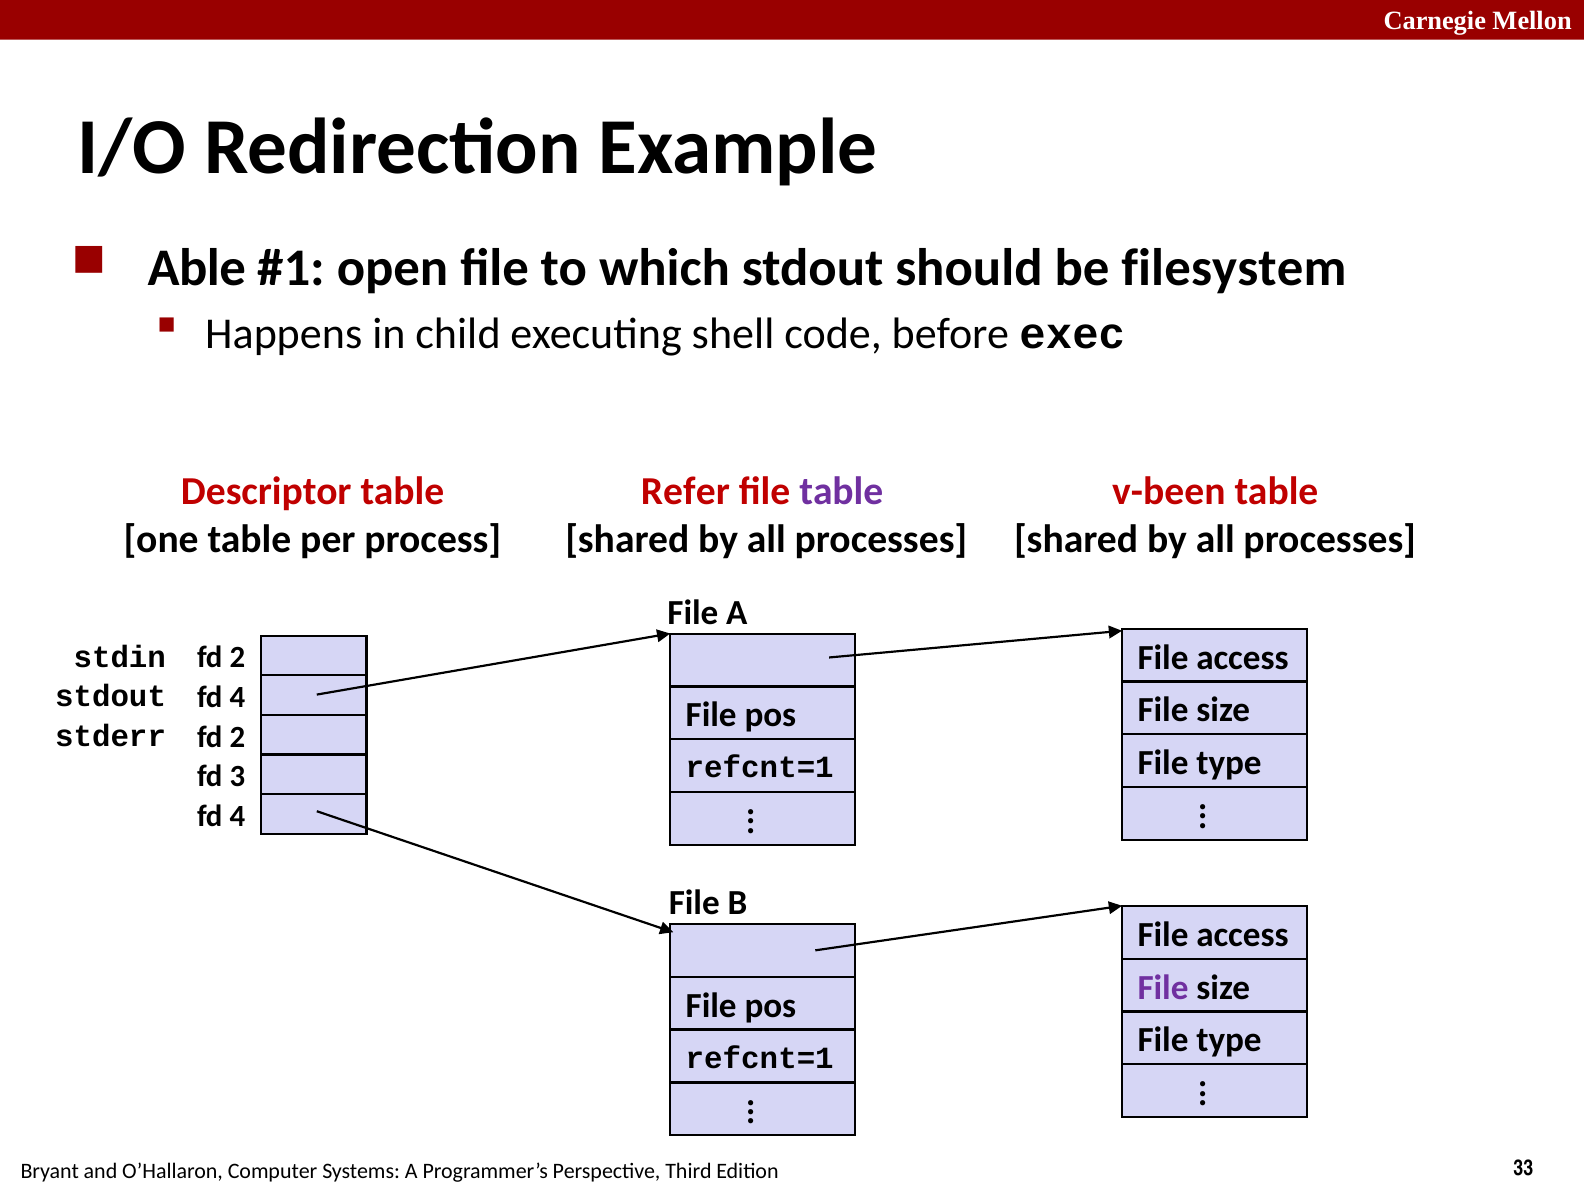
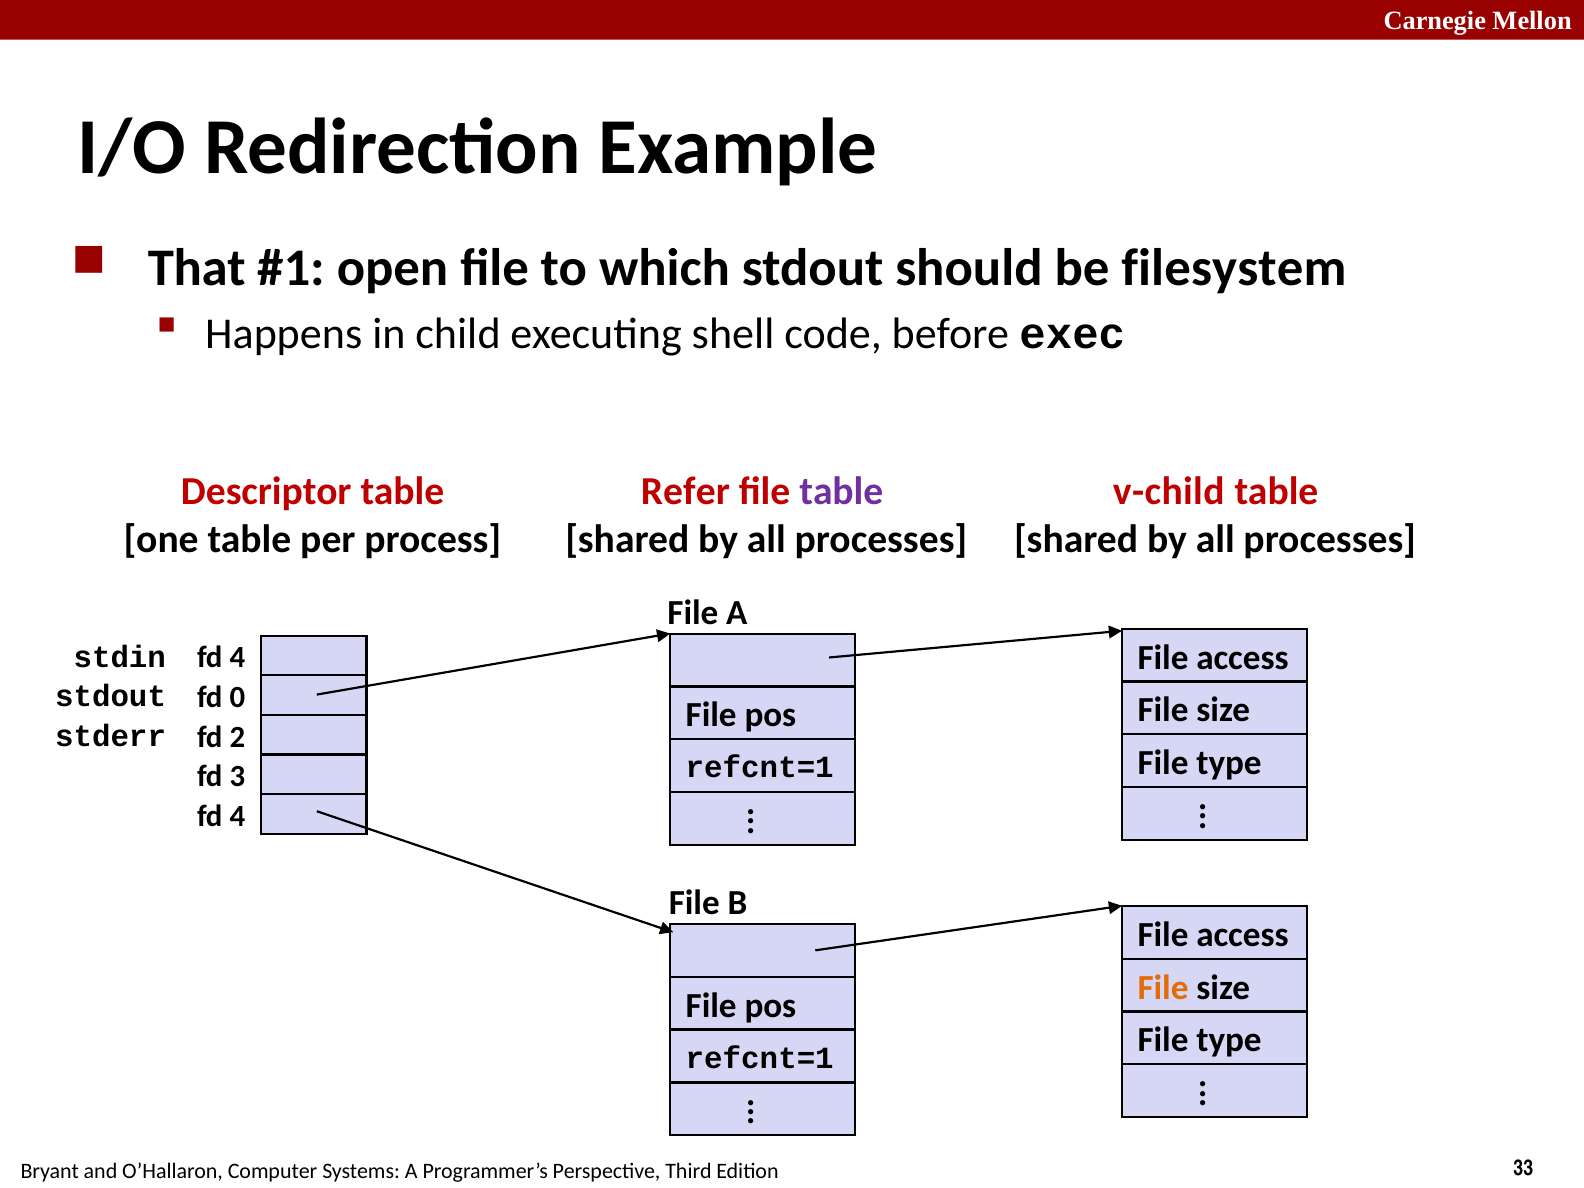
Able: Able -> That
v-been: v-been -> v-child
2 at (238, 658): 2 -> 4
4 at (238, 697): 4 -> 0
File at (1163, 987) colour: purple -> orange
